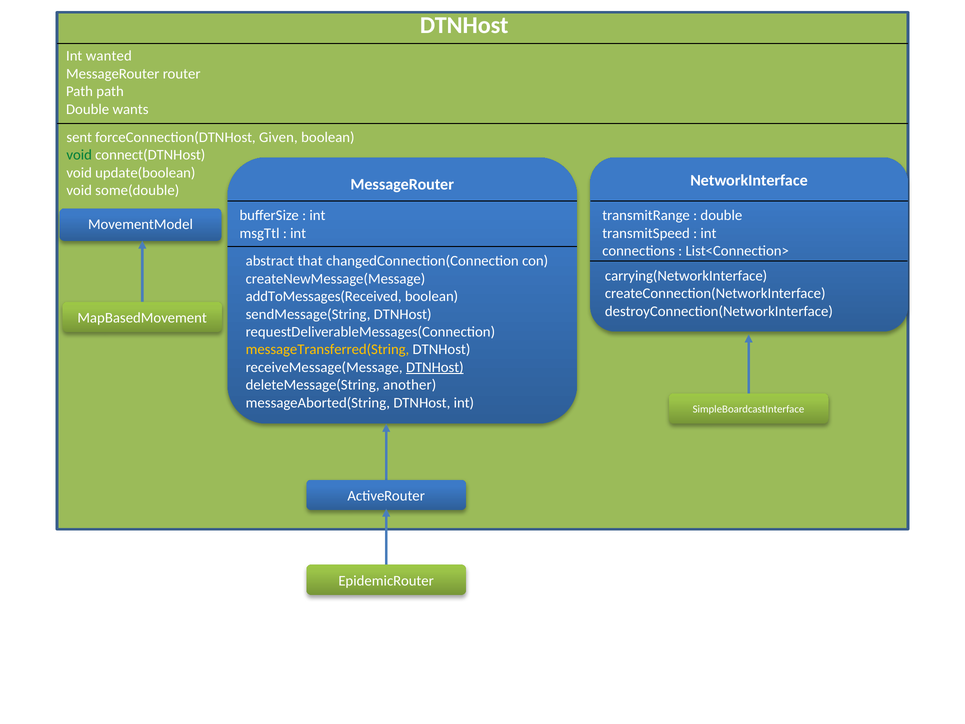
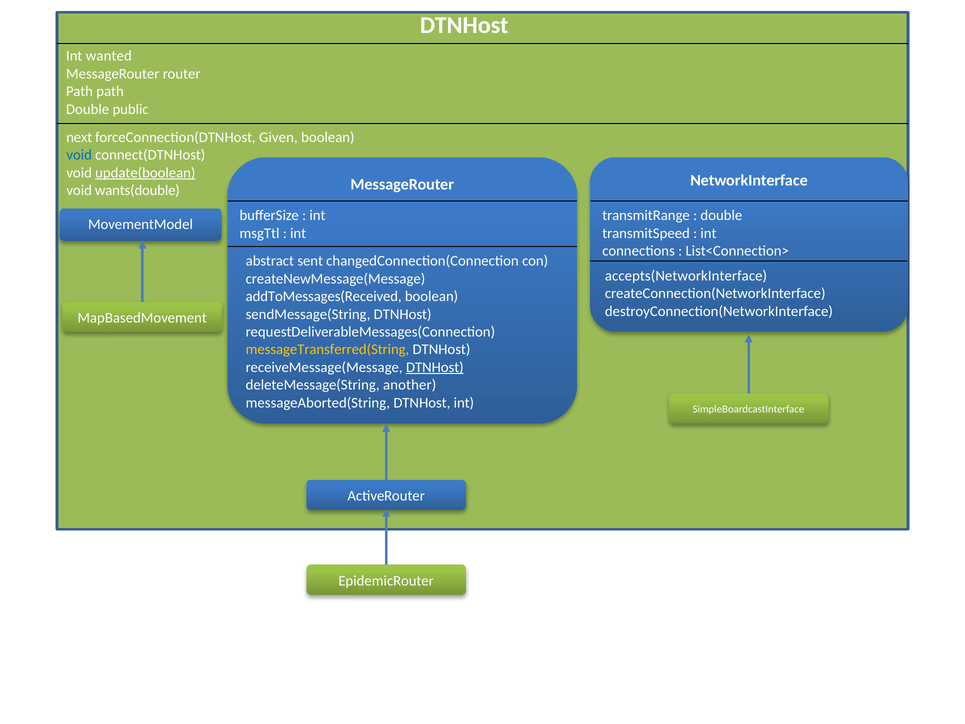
wants: wants -> public
sent: sent -> next
void at (79, 155) colour: green -> blue
update(boolean underline: none -> present
some(double: some(double -> wants(double
that: that -> sent
carrying(NetworkInterface: carrying(NetworkInterface -> accepts(NetworkInterface
